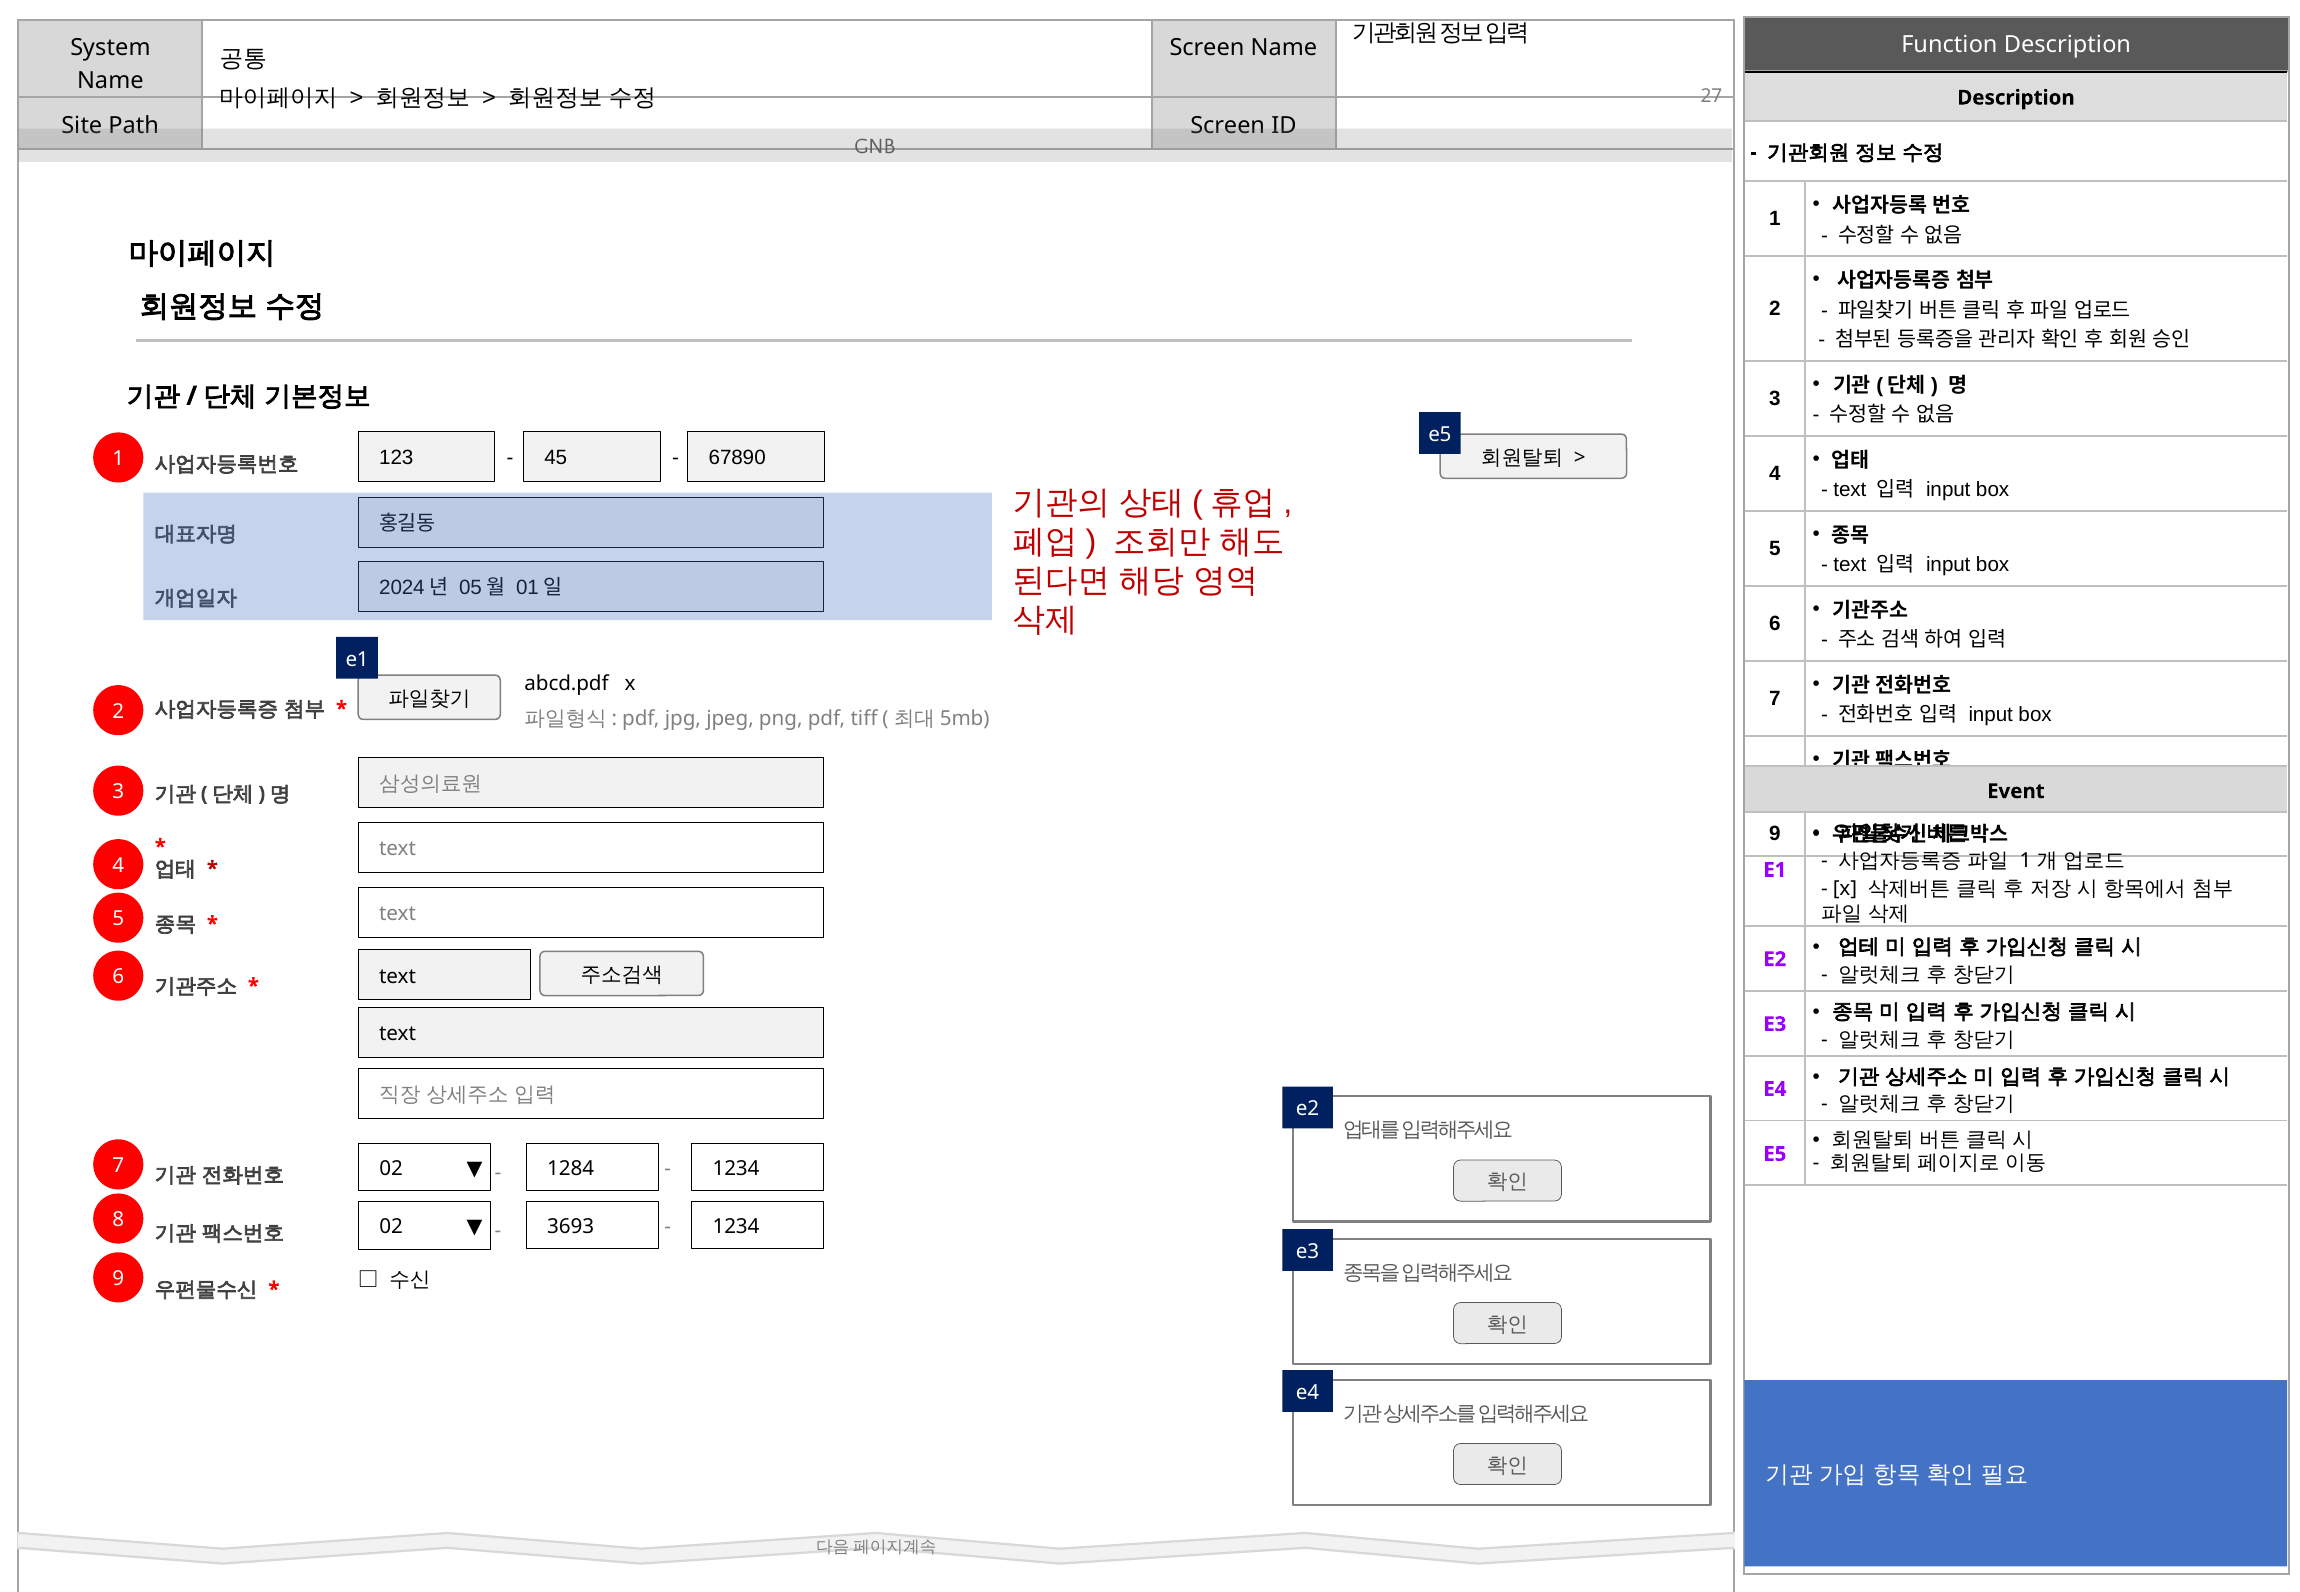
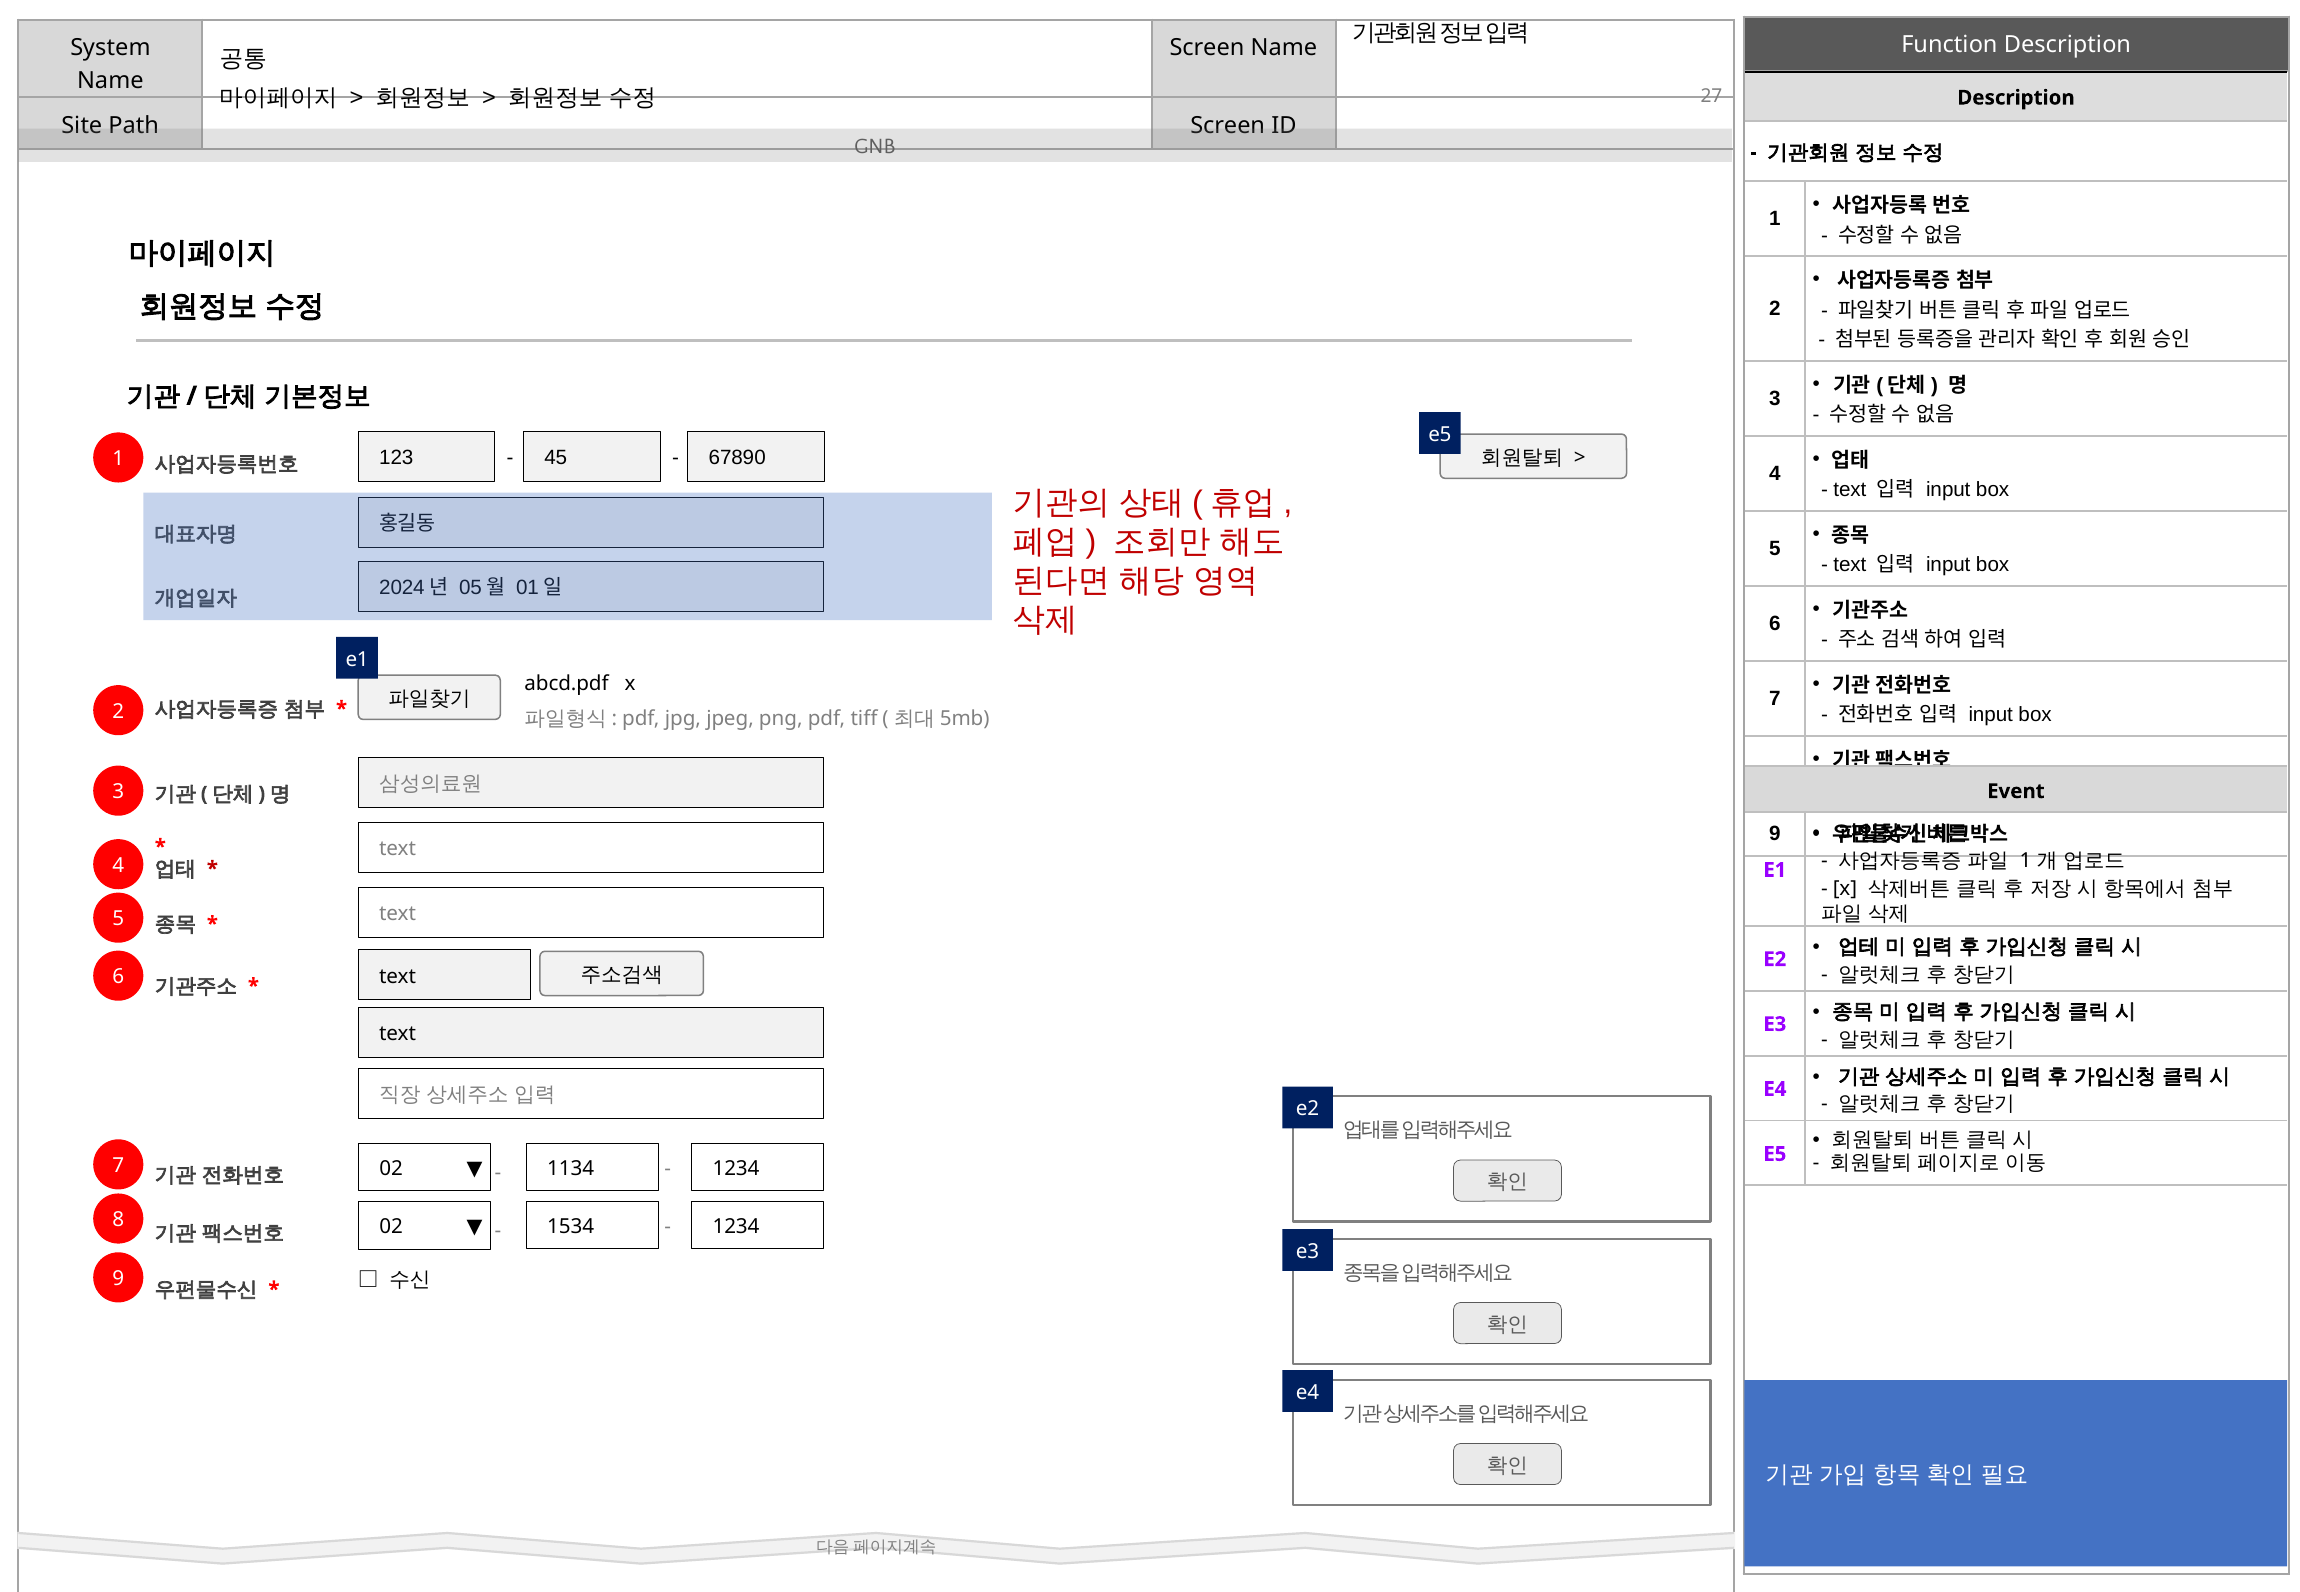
1284: 1284 -> 1134
3693: 3693 -> 1534
